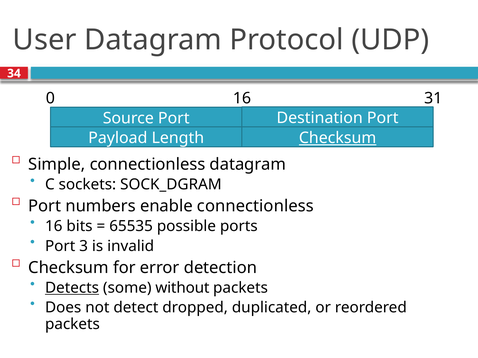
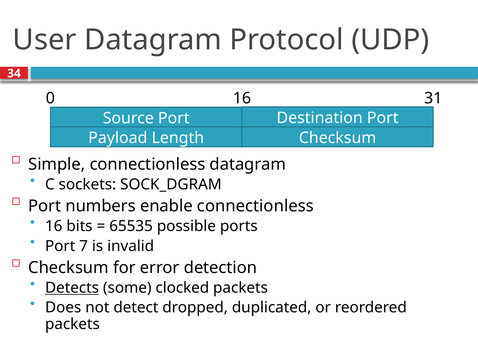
Checksum at (338, 138) underline: present -> none
3: 3 -> 7
without: without -> clocked
